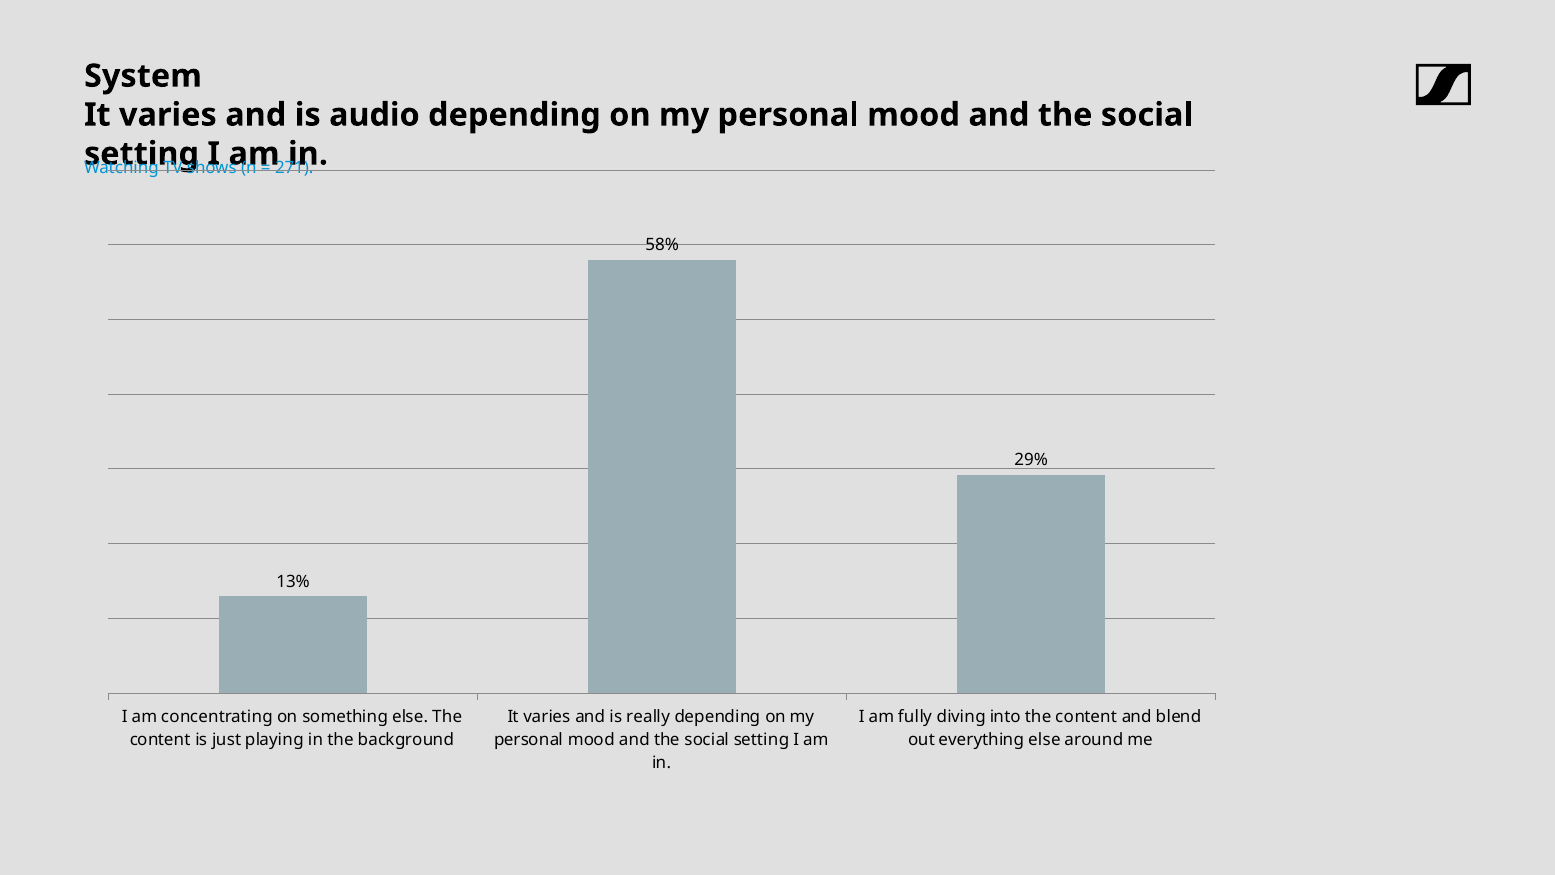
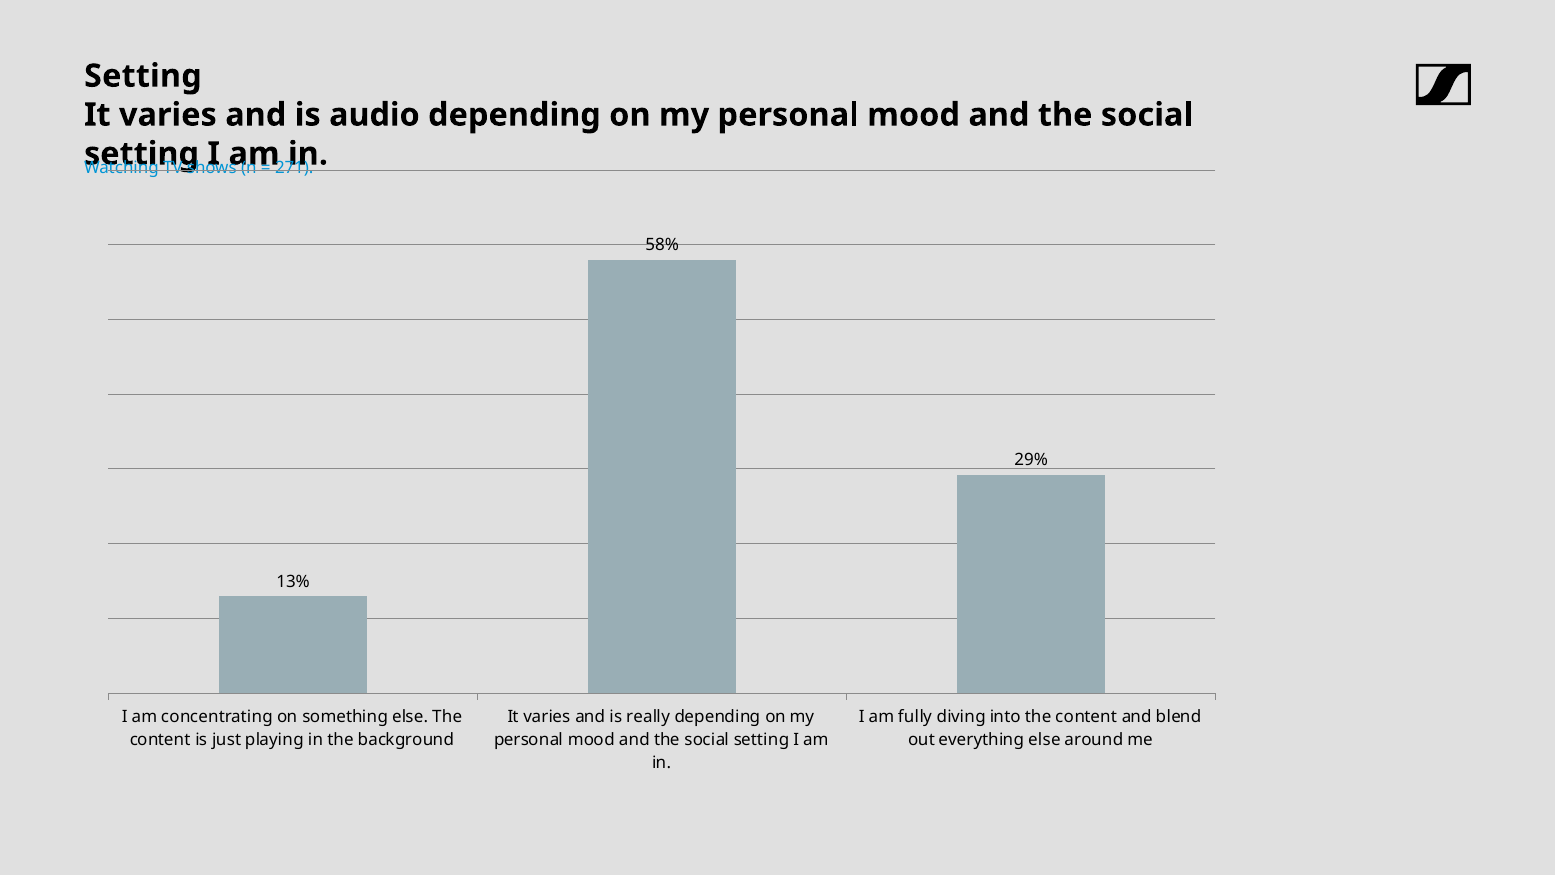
System at (143, 76): System -> Setting
